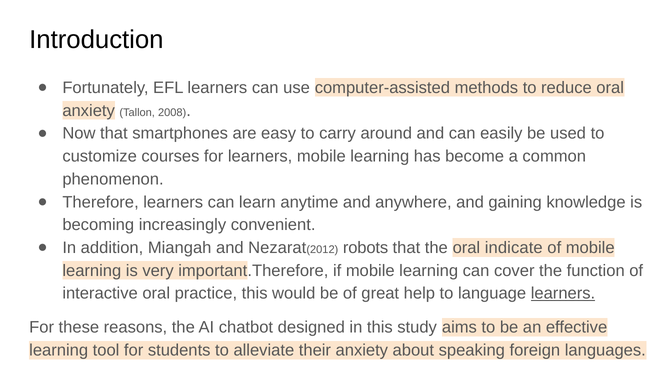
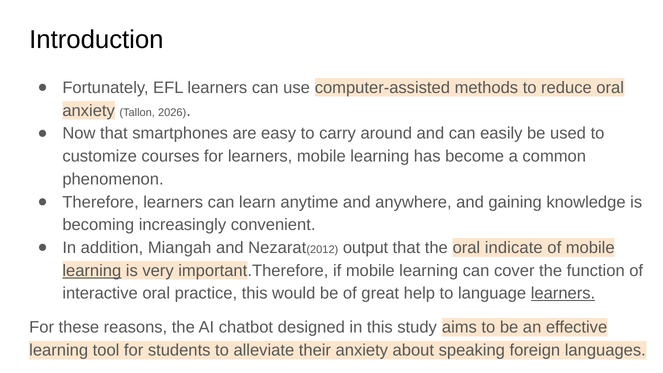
2008: 2008 -> 2026
robots: robots -> output
learning at (92, 271) underline: none -> present
